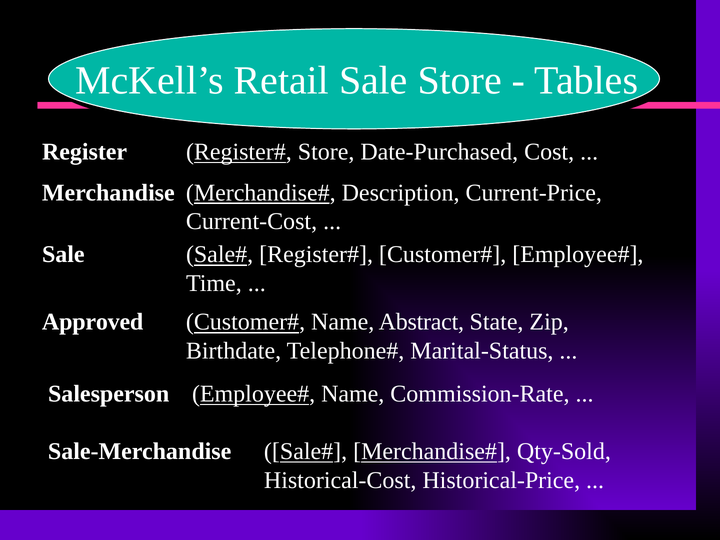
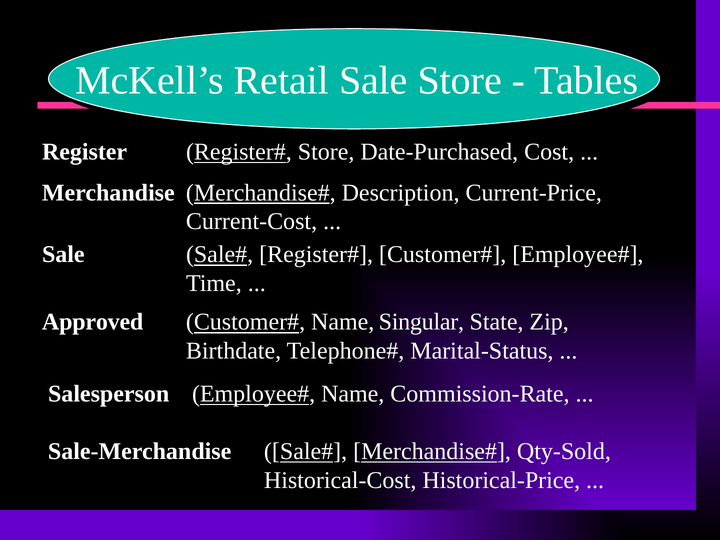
Abstract: Abstract -> Singular
